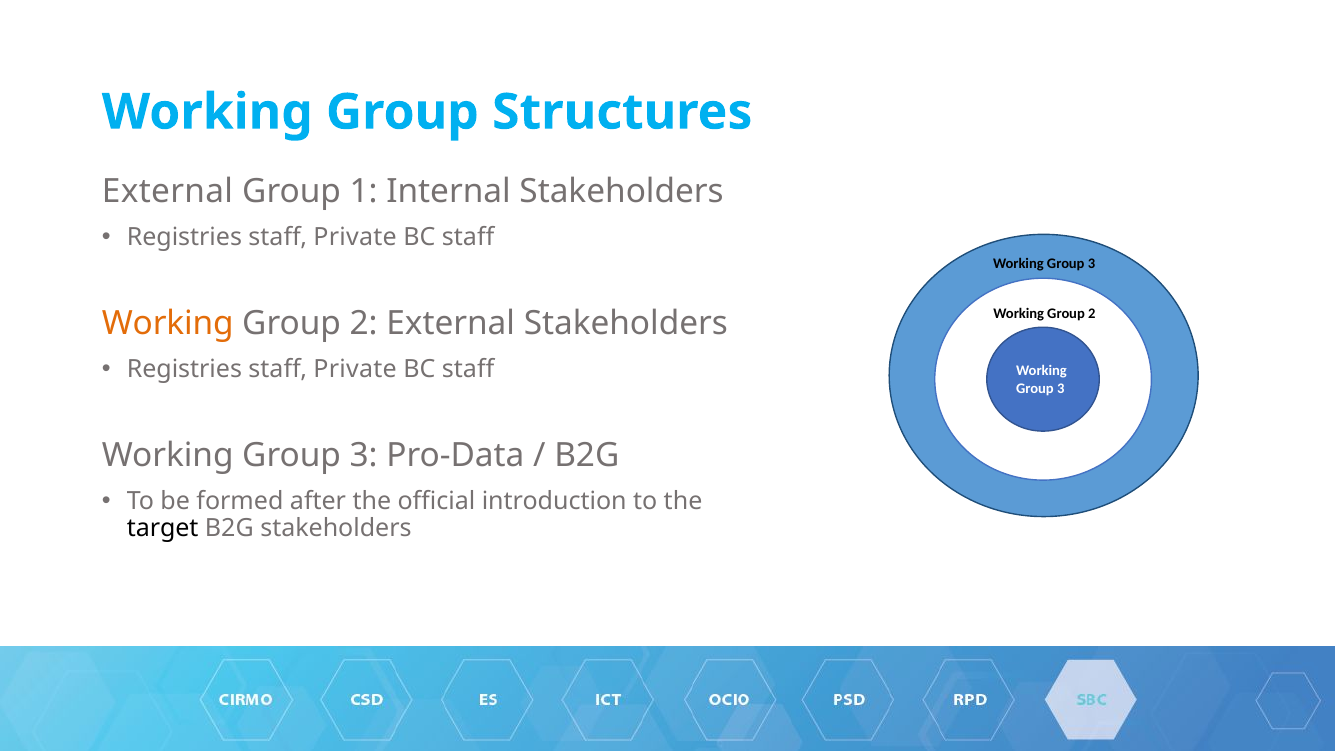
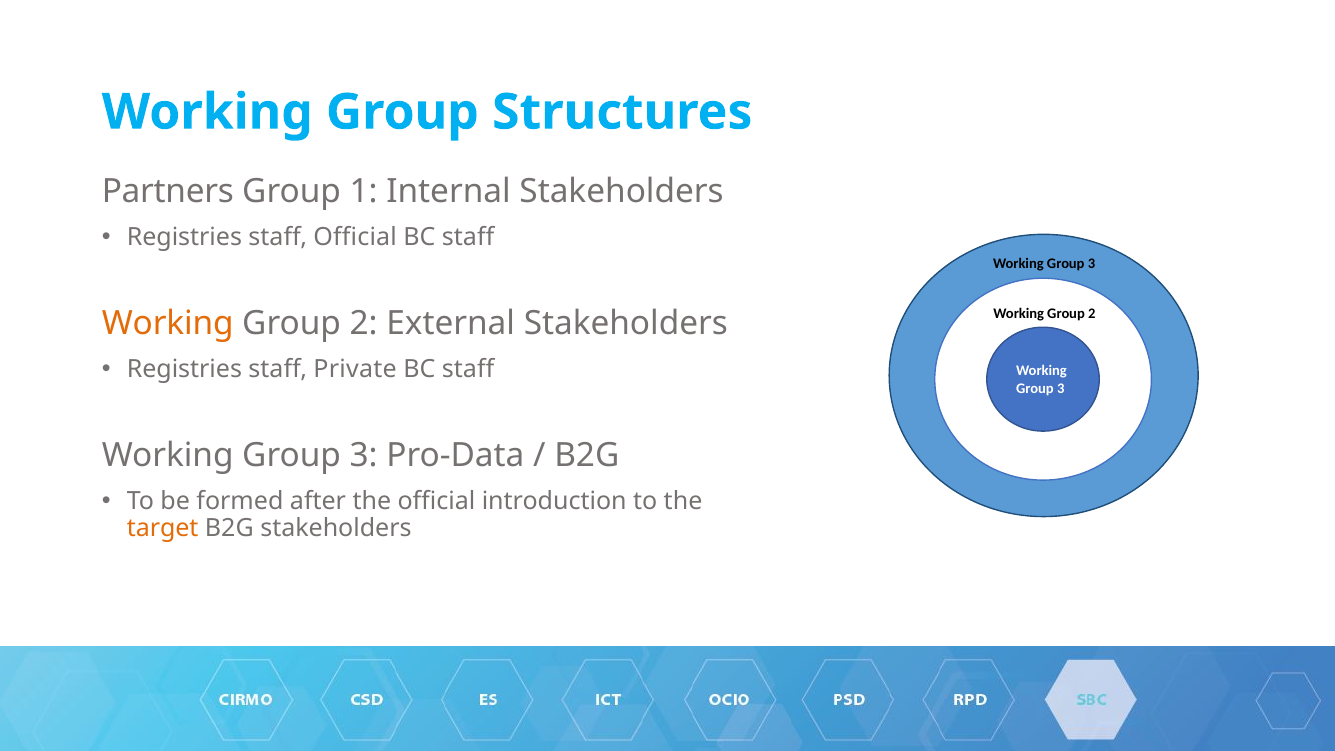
External at (168, 192): External -> Partners
Private at (355, 237): Private -> Official
target colour: black -> orange
